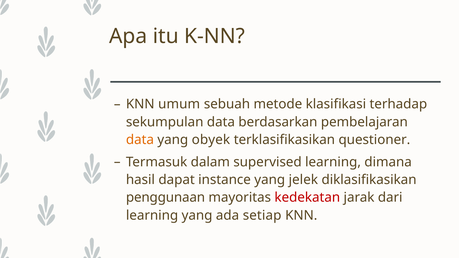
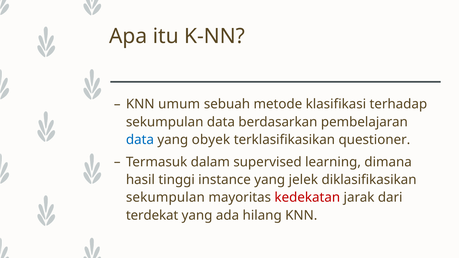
data at (140, 140) colour: orange -> blue
dapat: dapat -> tinggi
penggunaan at (166, 198): penggunaan -> sekumpulan
learning at (152, 215): learning -> terdekat
setiap: setiap -> hilang
